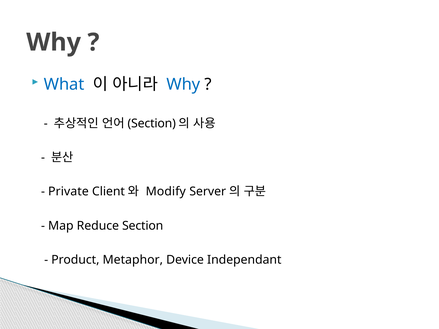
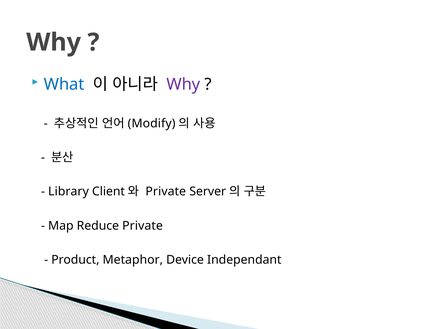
Why at (183, 84) colour: blue -> purple
Section at (152, 123): Section -> Modify
Private: Private -> Library
Modify at (166, 192): Modify -> Private
Reduce Section: Section -> Private
